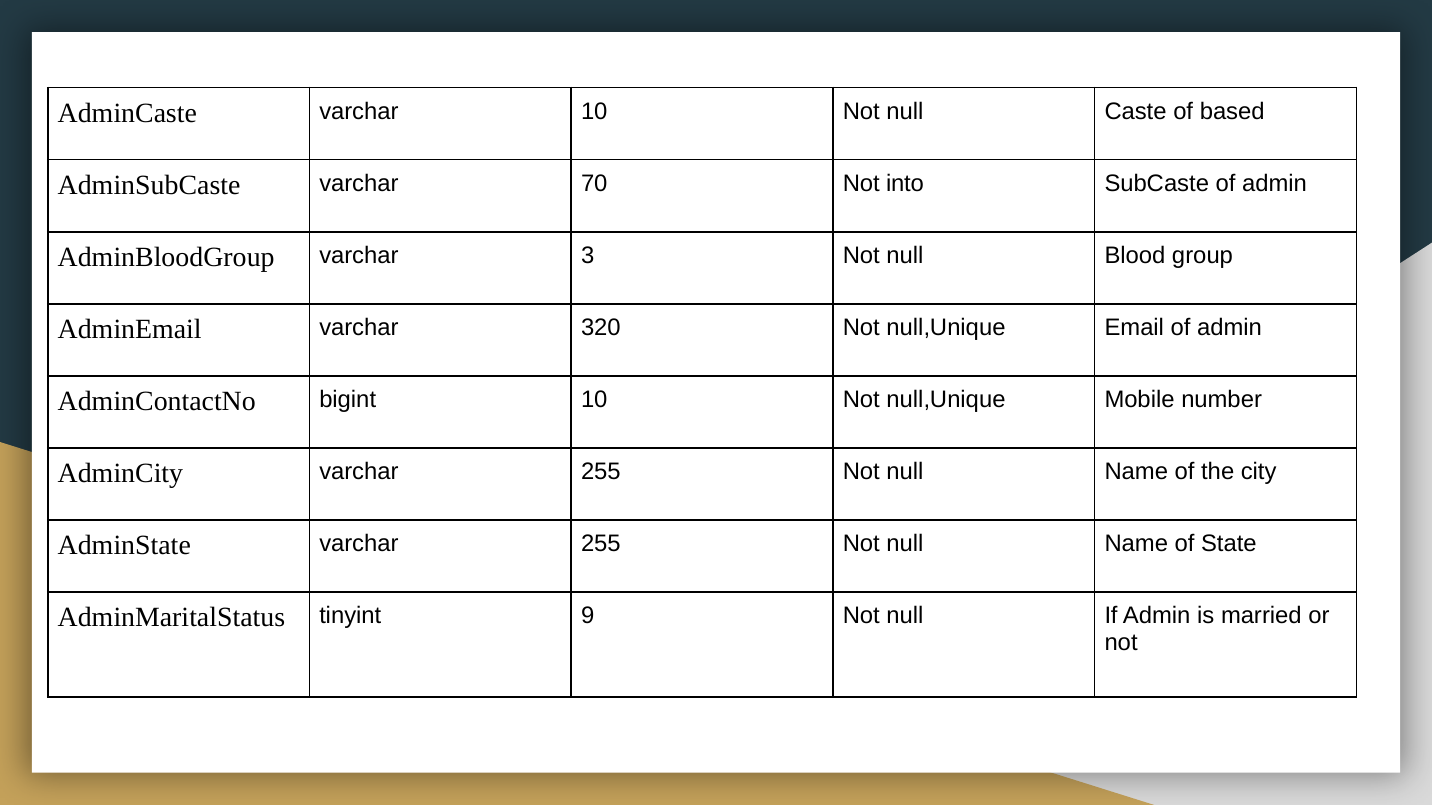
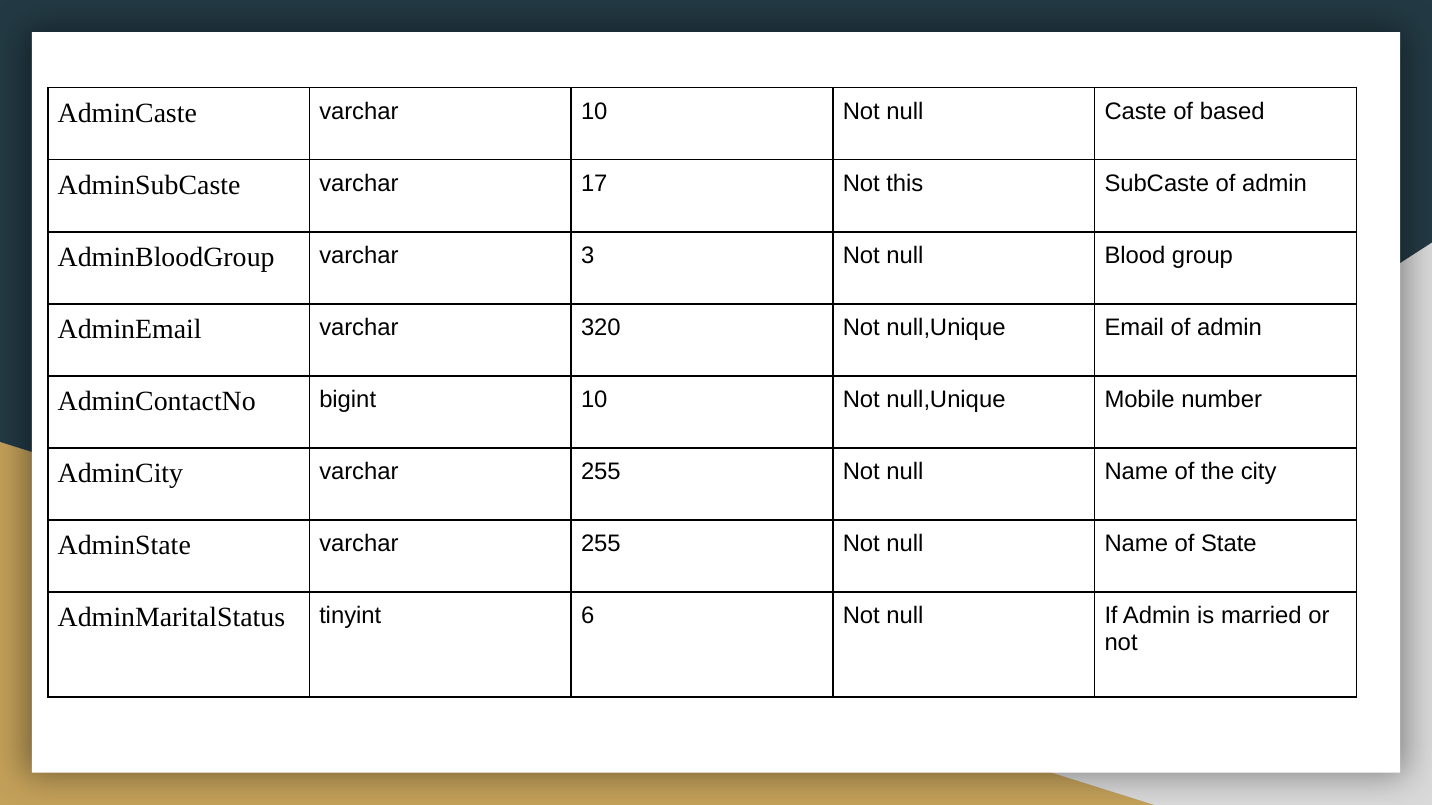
70: 70 -> 17
into: into -> this
9: 9 -> 6
